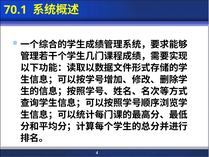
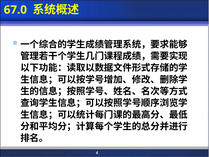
70.1: 70.1 -> 67.0
